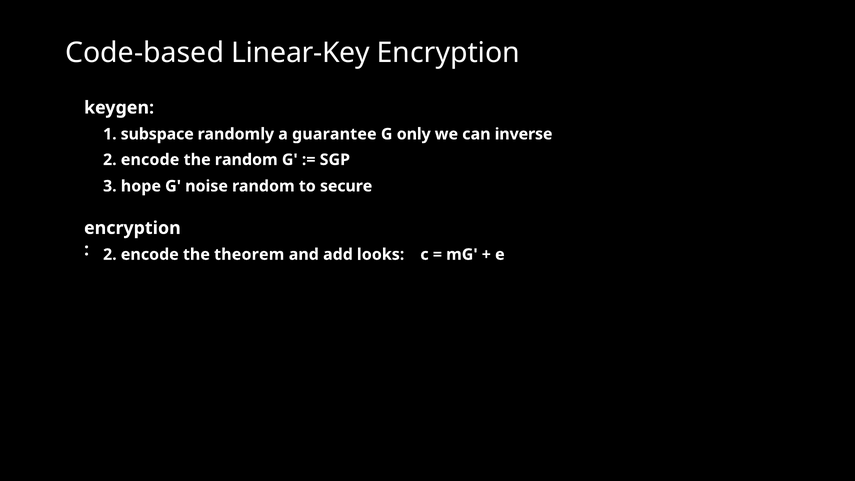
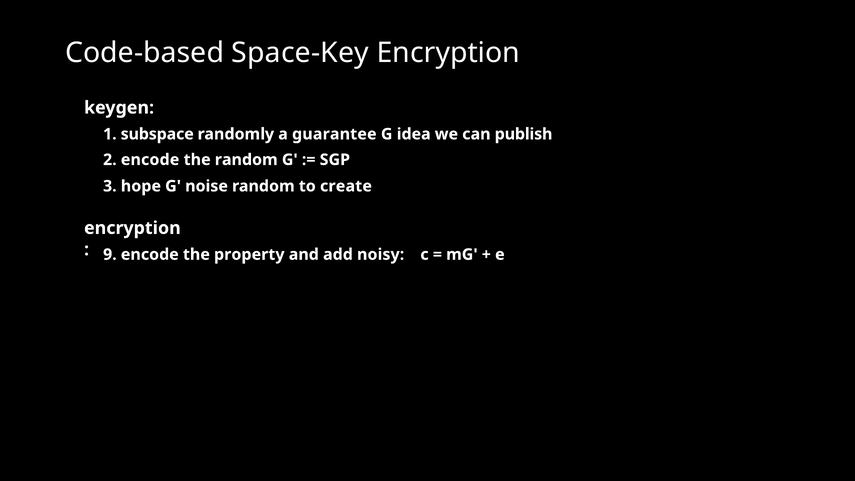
Linear-Key: Linear-Key -> Space-Key
only: only -> idea
inverse: inverse -> publish
secure: secure -> create
2 at (110, 254): 2 -> 9
theorem: theorem -> property
looks: looks -> noisy
